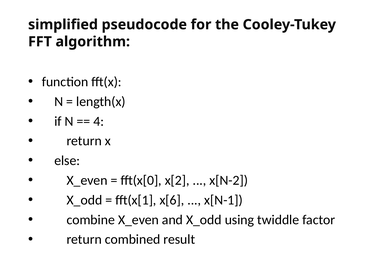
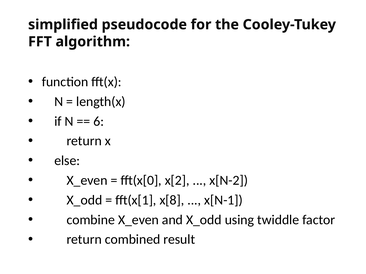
4: 4 -> 6
x[6: x[6 -> x[8
